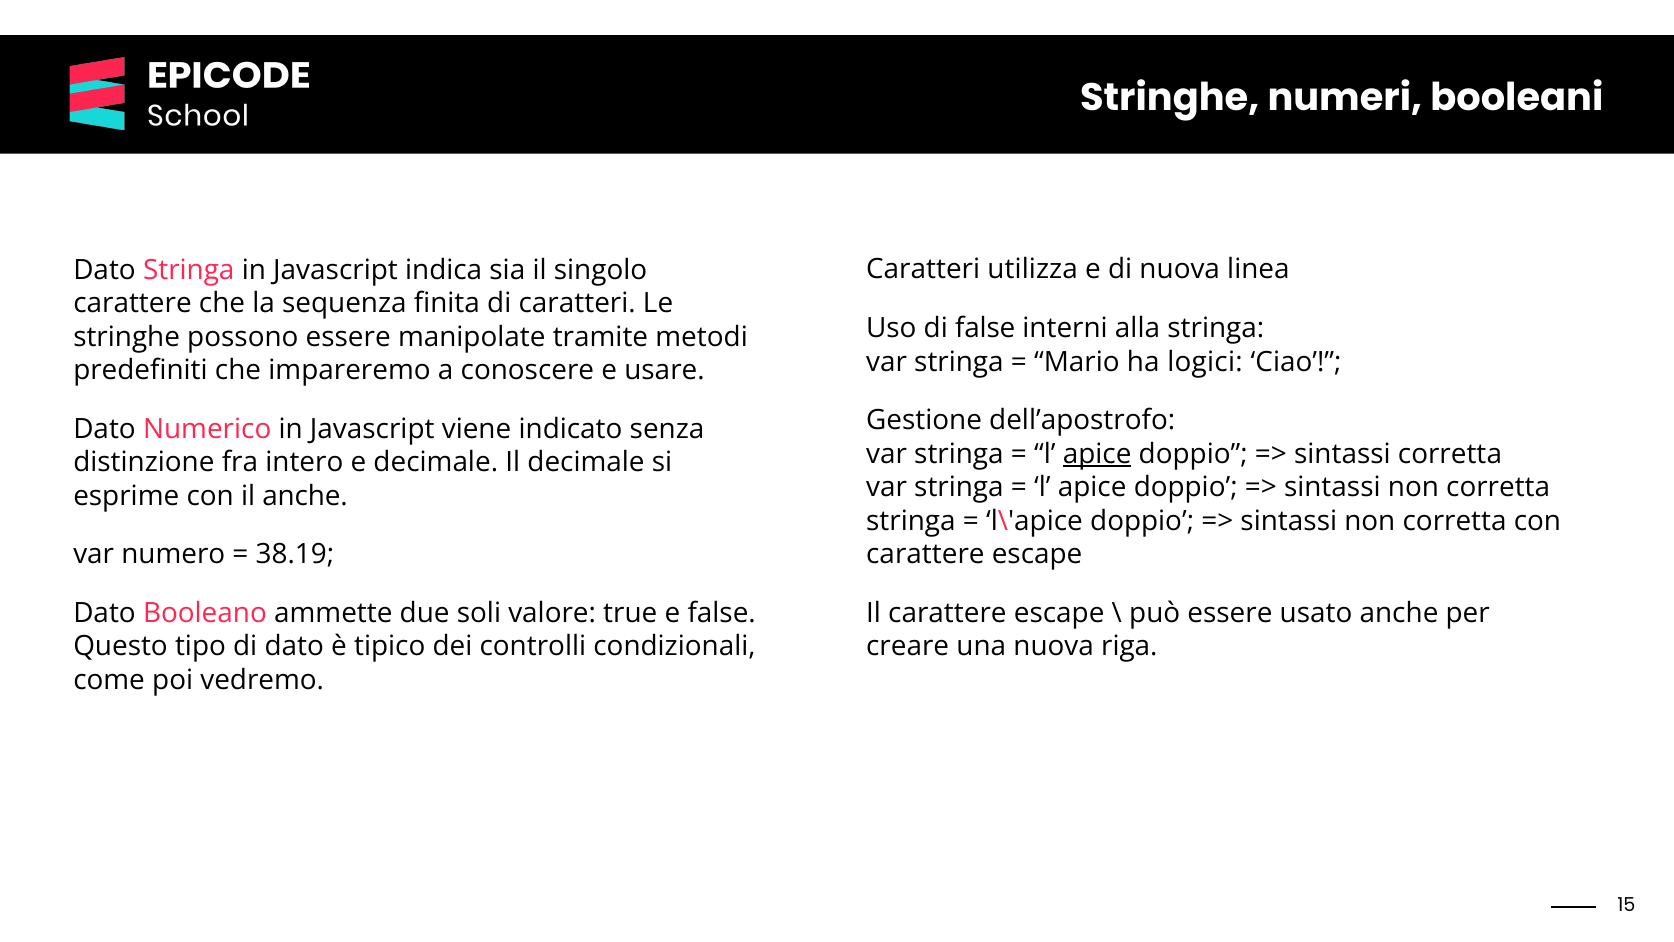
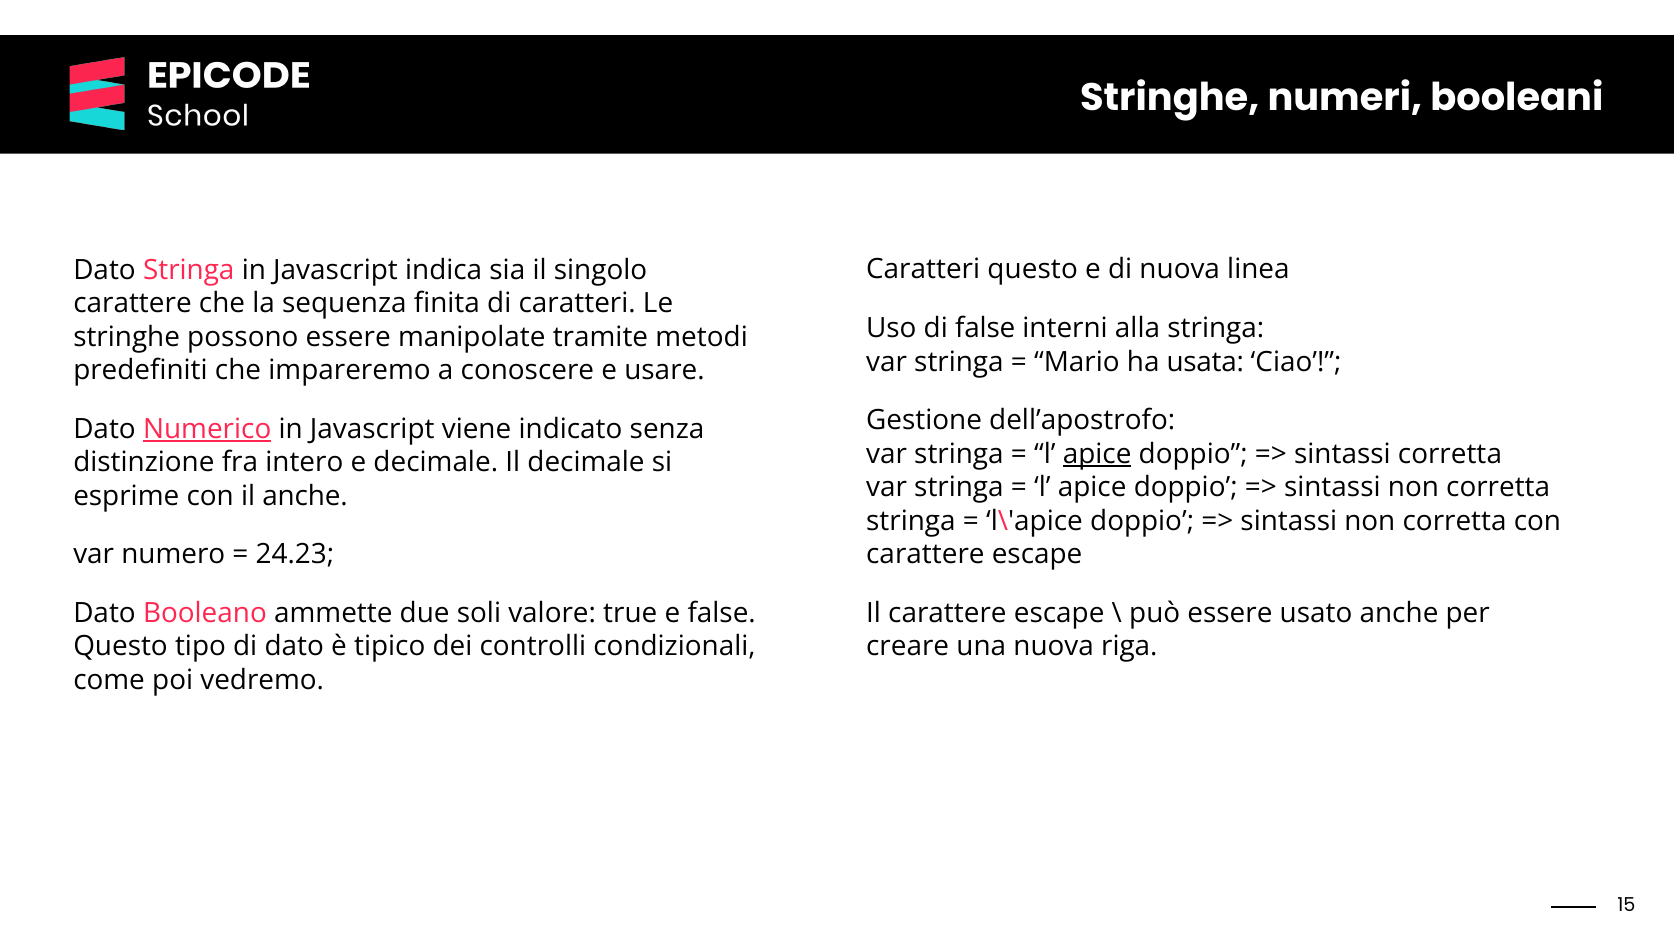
Caratteri utilizza: utilizza -> questo
logici: logici -> usata
Numerico underline: none -> present
38.19: 38.19 -> 24.23
